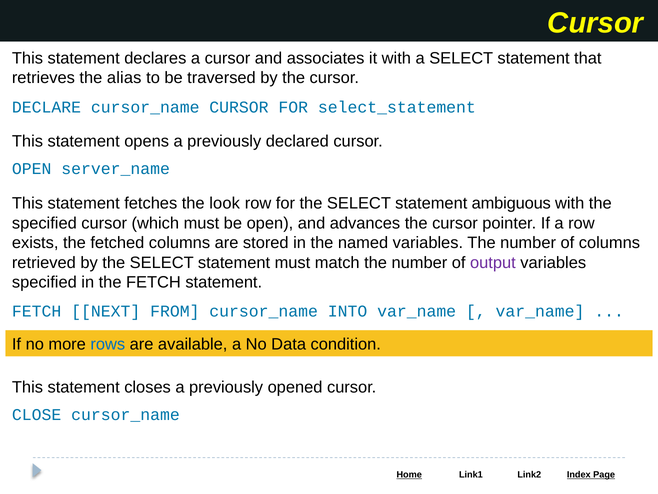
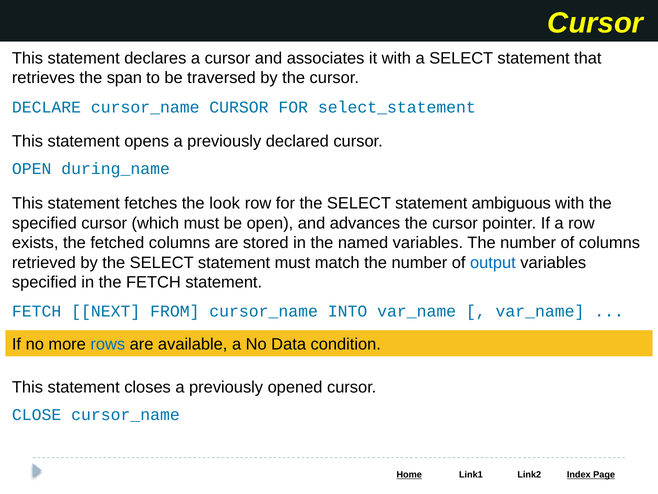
alias: alias -> span
server_name: server_name -> during_name
output colour: purple -> blue
